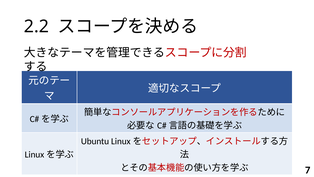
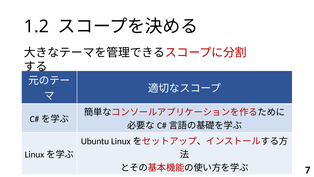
2.2: 2.2 -> 1.2
